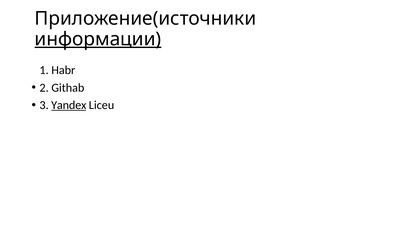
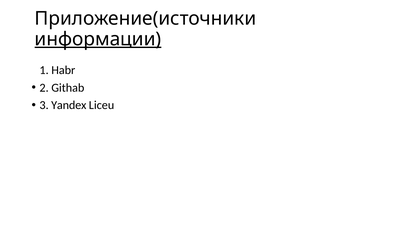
Yandex underline: present -> none
